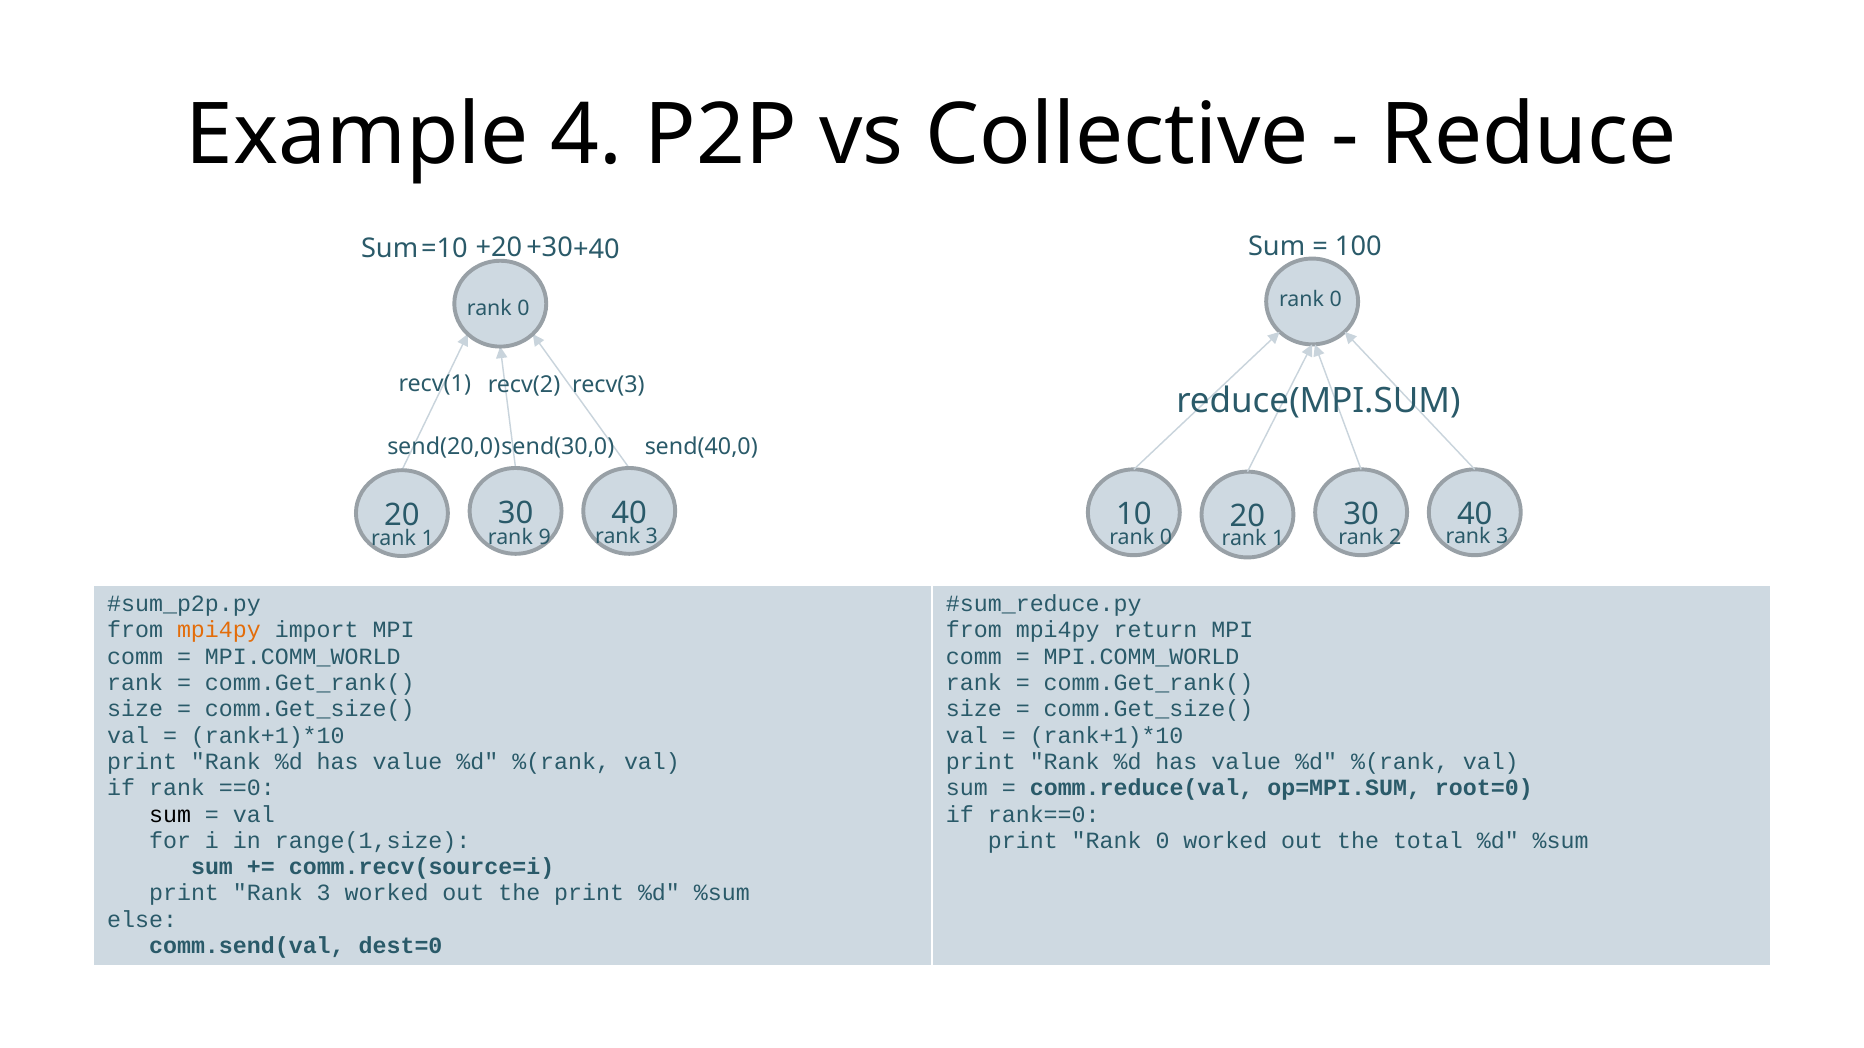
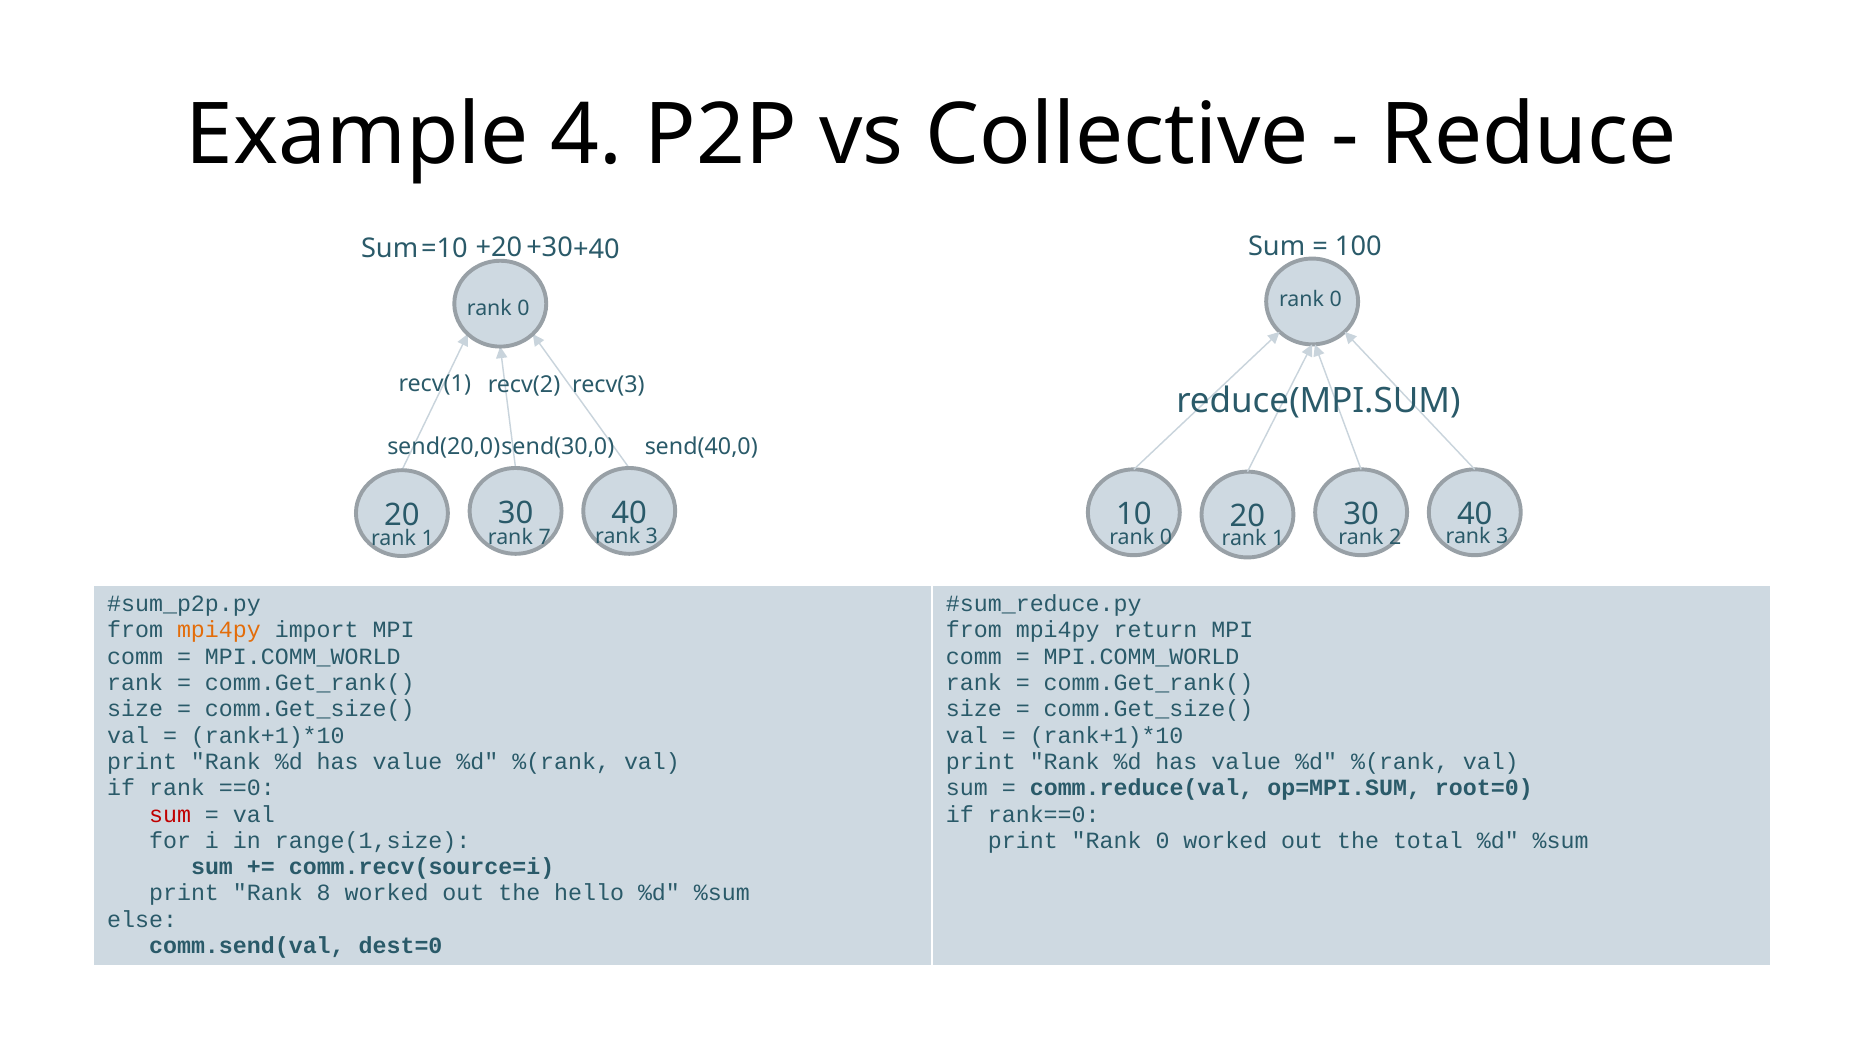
9: 9 -> 7
sum at (170, 815) colour: black -> red
print Rank 3: 3 -> 8
the print: print -> hello
